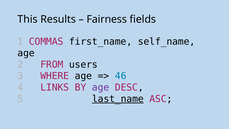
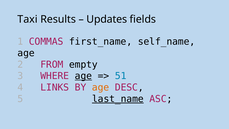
This: This -> Taxi
Fairness: Fairness -> Updates
users: users -> empty
age at (83, 76) underline: none -> present
46: 46 -> 51
age at (101, 87) colour: purple -> orange
